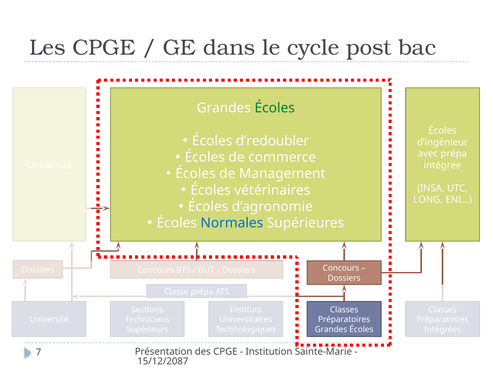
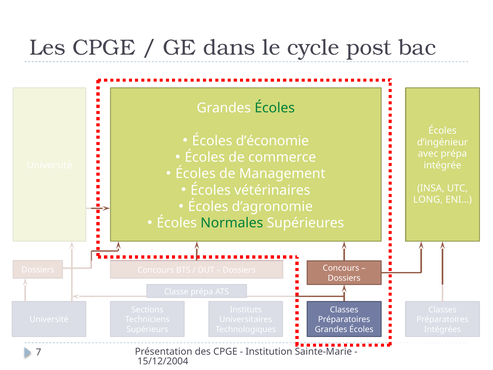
d’redoubler: d’redoubler -> d’économie
Normales colour: blue -> green
15/12/2087: 15/12/2087 -> 15/12/2004
